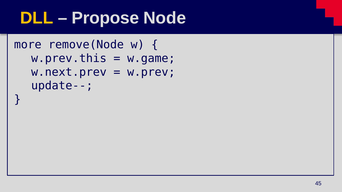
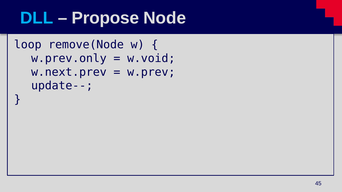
DLL colour: yellow -> light blue
more: more -> loop
w.prev.this: w.prev.this -> w.prev.only
w.game: w.game -> w.void
